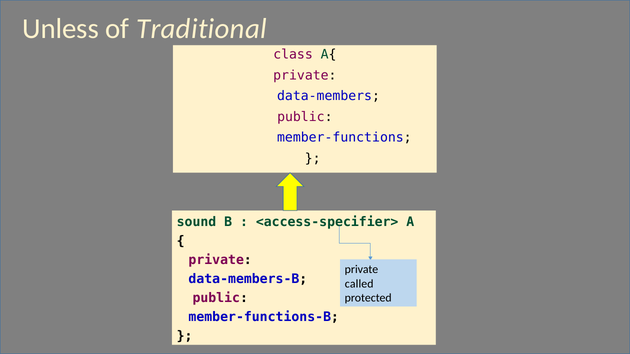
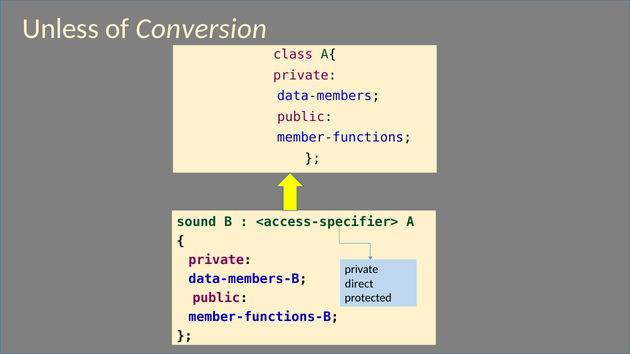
Traditional: Traditional -> Conversion
called: called -> direct
